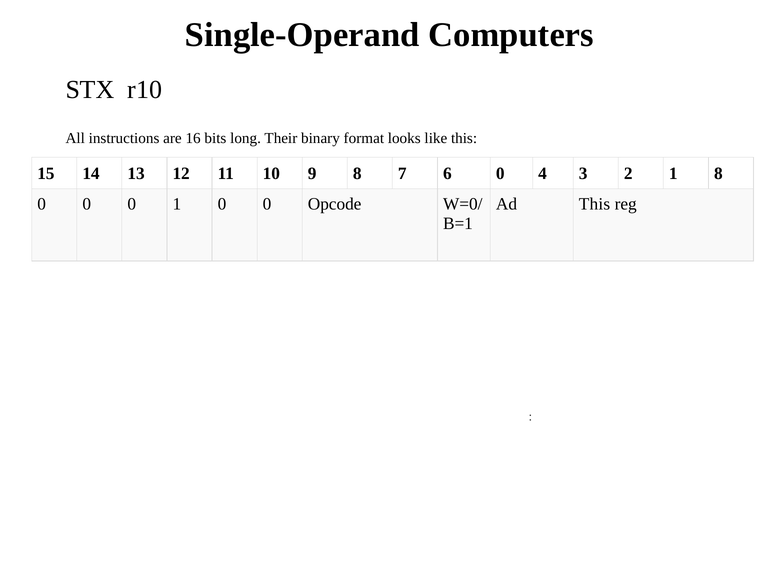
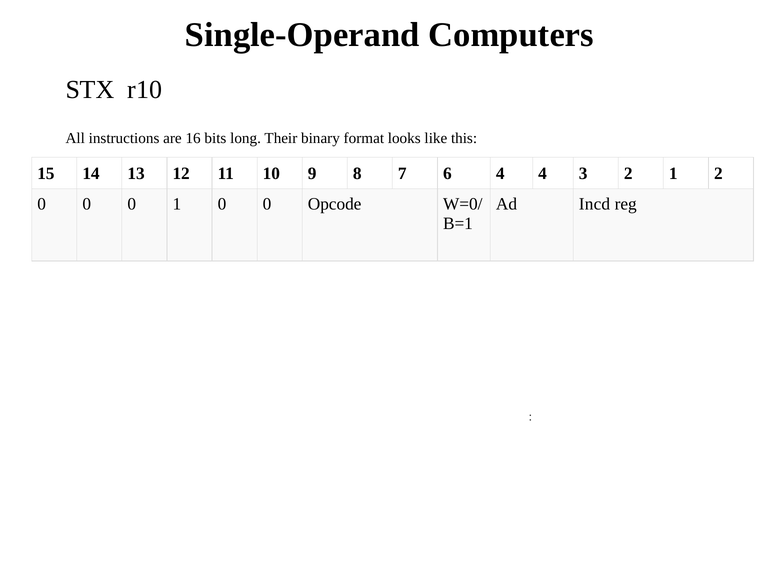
6 0: 0 -> 4
1 8: 8 -> 2
Ad This: This -> Incd
